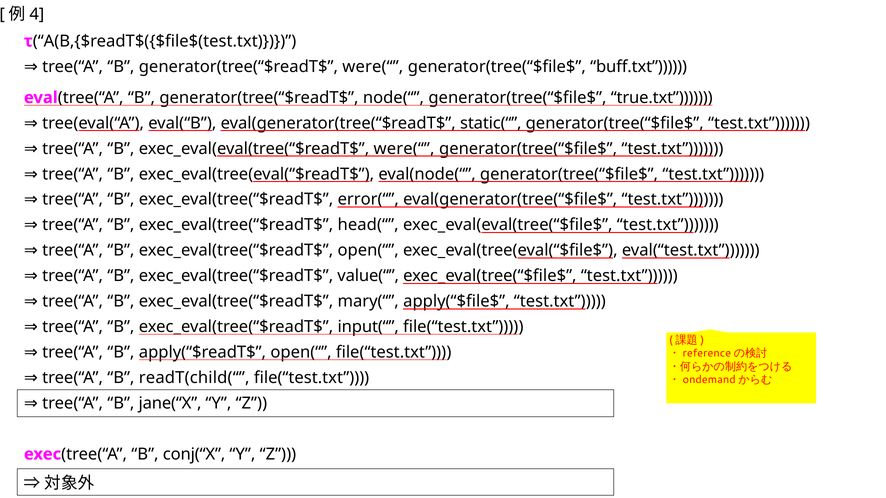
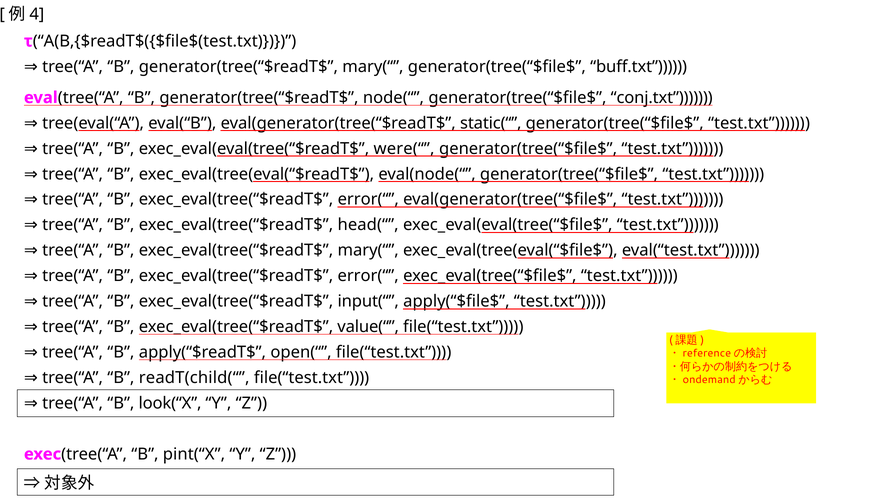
generator(tree(“$readT$ were(“: were(“ -> mary(“
true.txt: true.txt -> conj.txt
exec_eval(tree(“$readT$ open(“: open(“ -> mary(“
value(“ at (368, 276): value(“ -> error(“
mary(“: mary(“ -> input(“
input(“: input(“ -> value(“
jane(“X: jane(“X -> look(“X
conj(“X: conj(“X -> pint(“X
